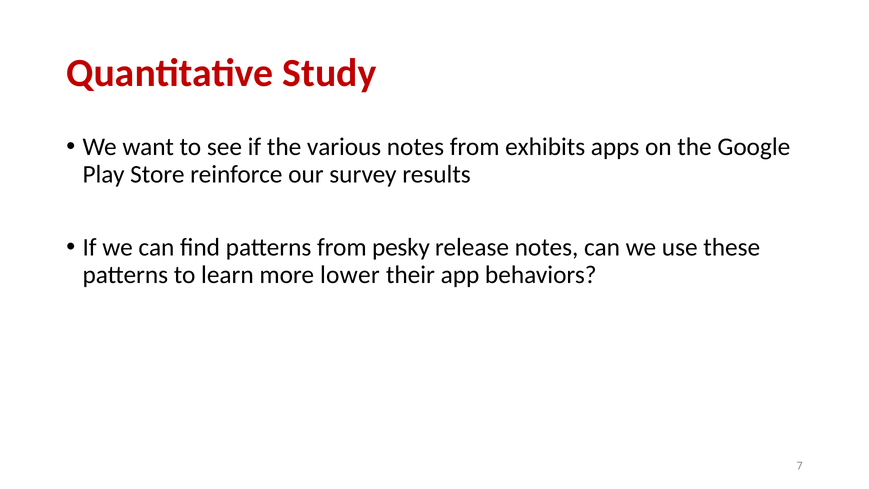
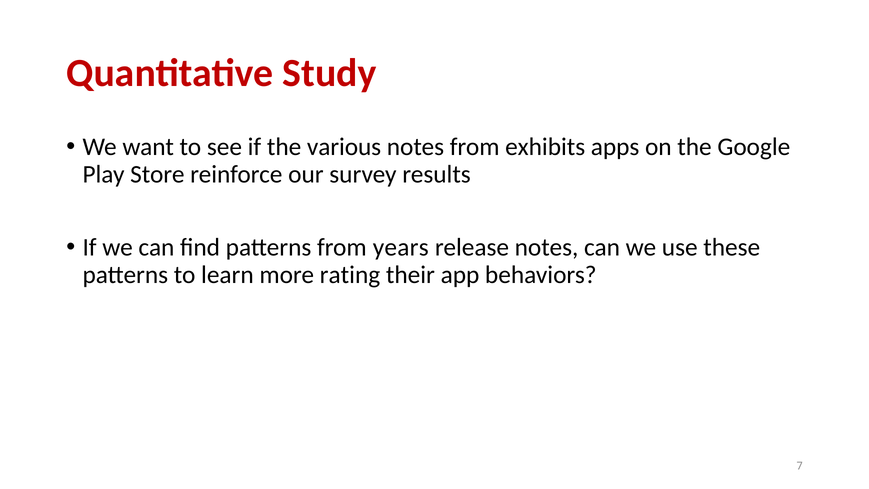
pesky: pesky -> years
lower: lower -> rating
